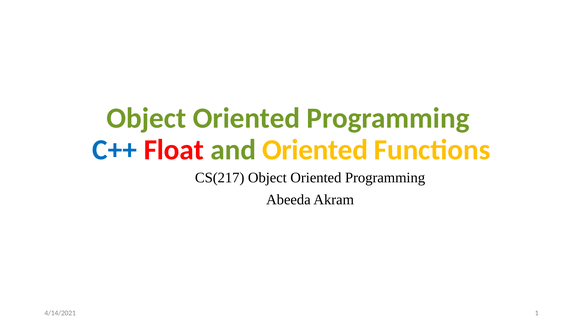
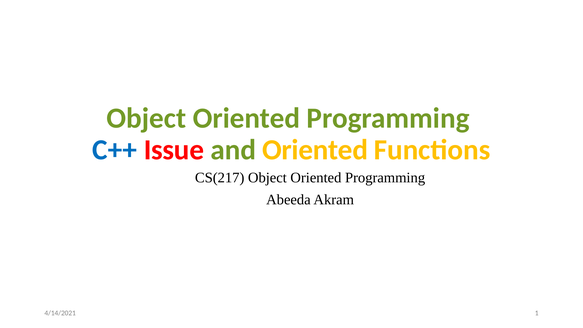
Float: Float -> Issue
